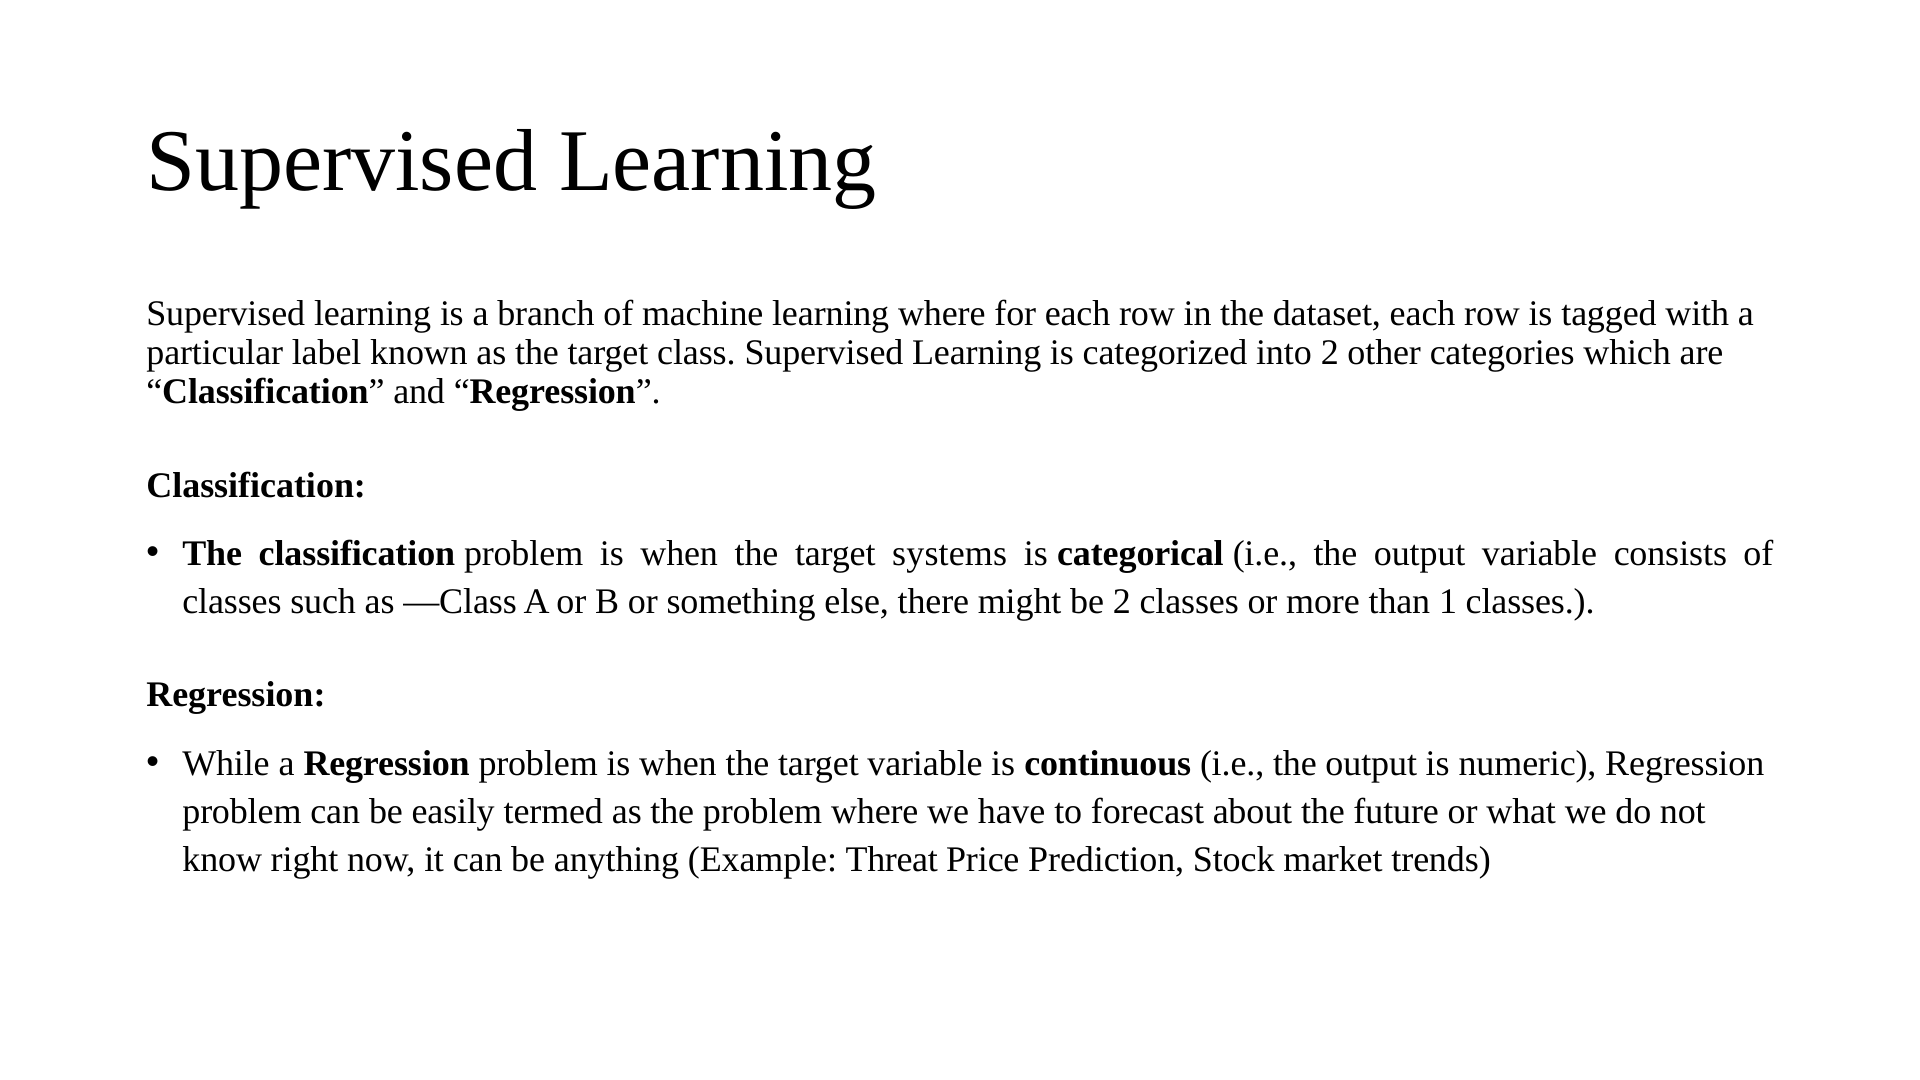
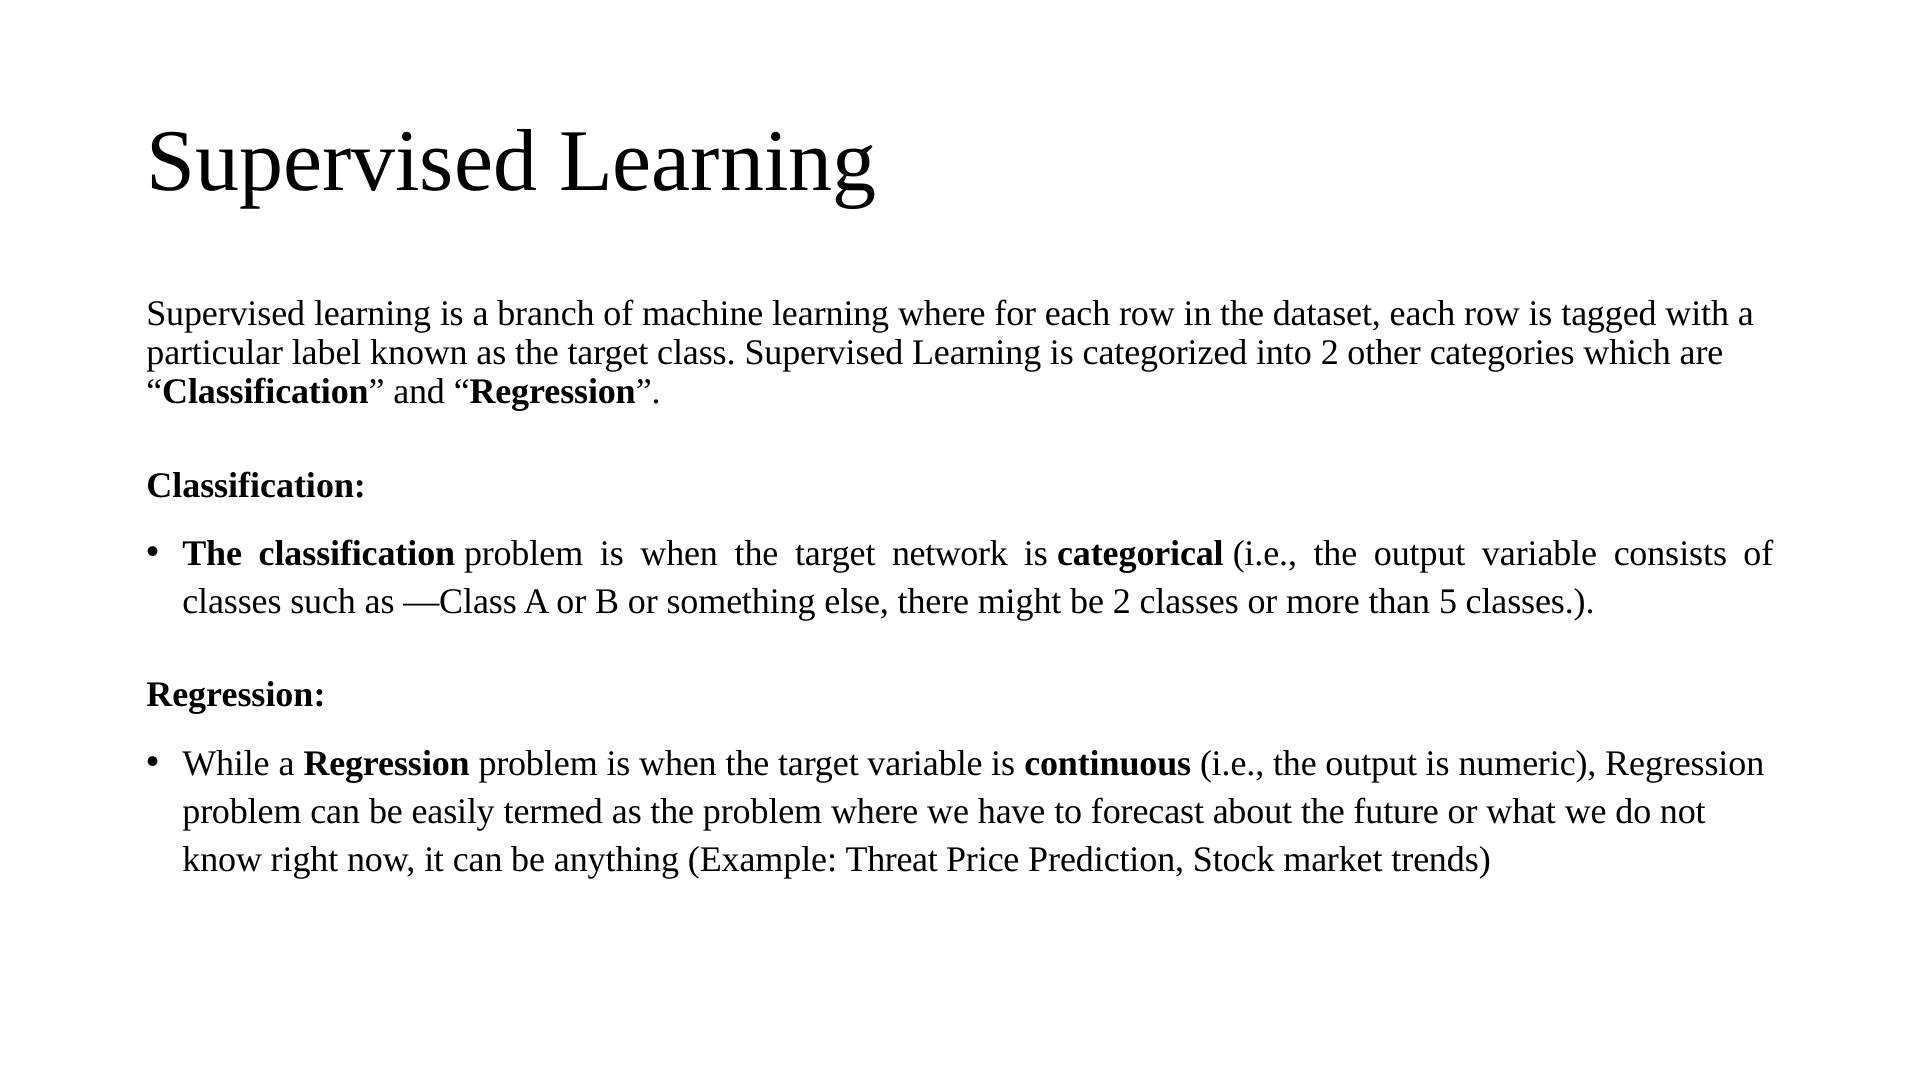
systems: systems -> network
1: 1 -> 5
